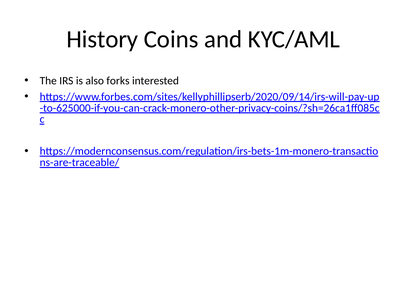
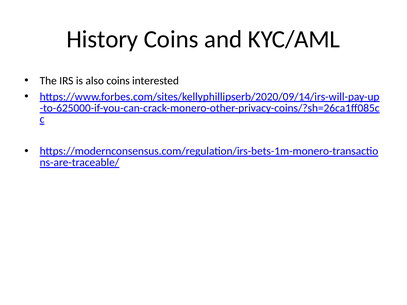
also forks: forks -> coins
